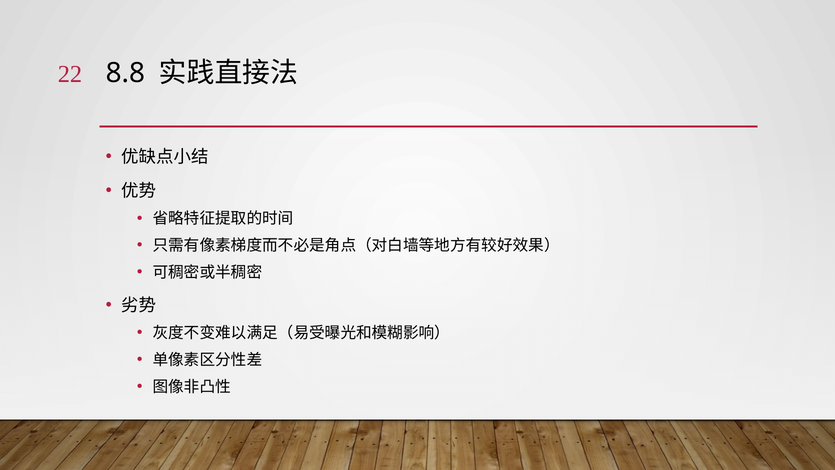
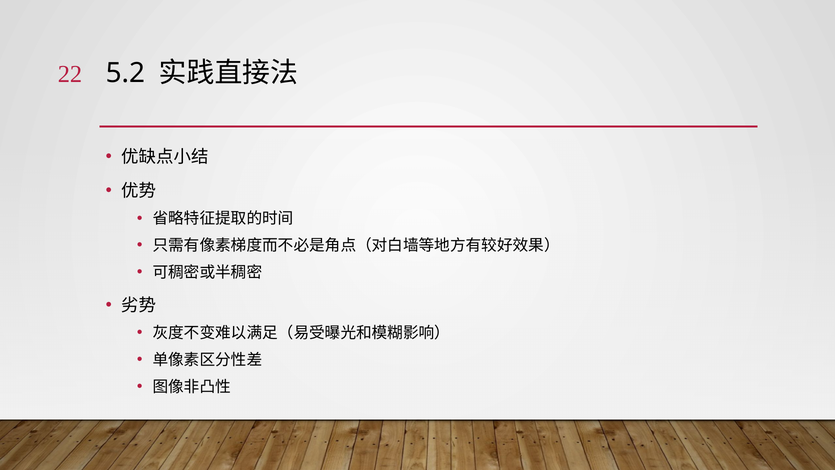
8.8: 8.8 -> 5.2
